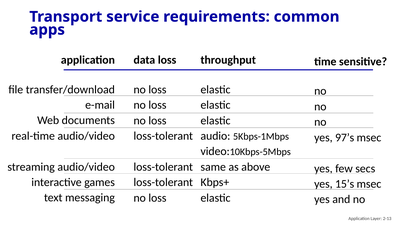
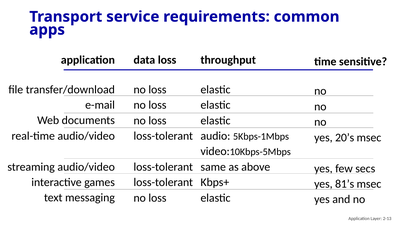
97’s: 97’s -> 20’s
15’s: 15’s -> 81’s
